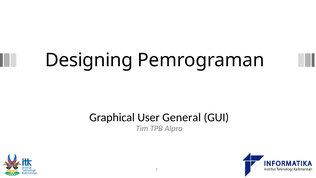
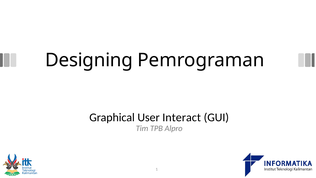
General: General -> Interact
